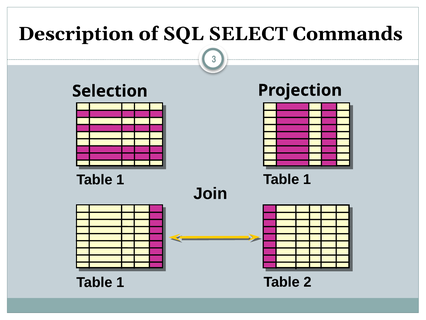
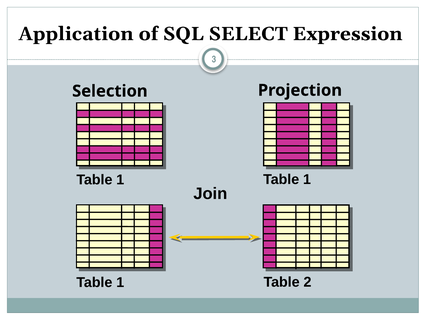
Description: Description -> Application
Commands: Commands -> Expression
